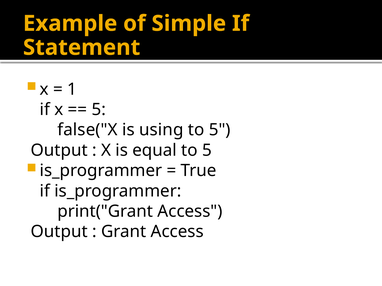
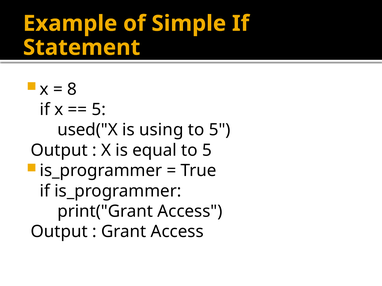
1: 1 -> 8
false("X: false("X -> used("X
